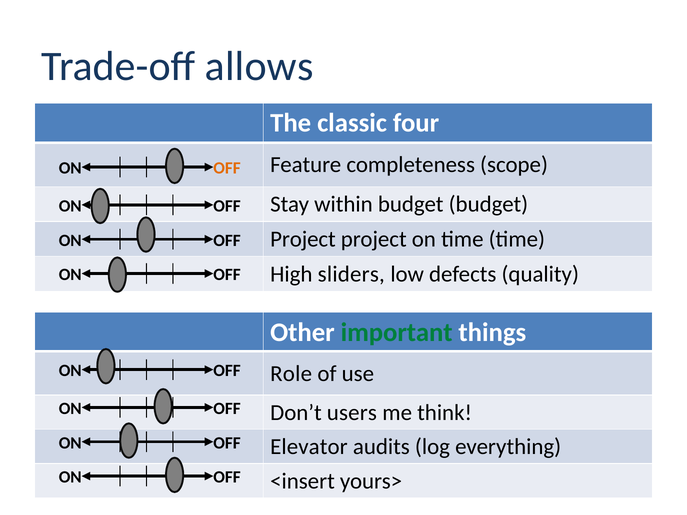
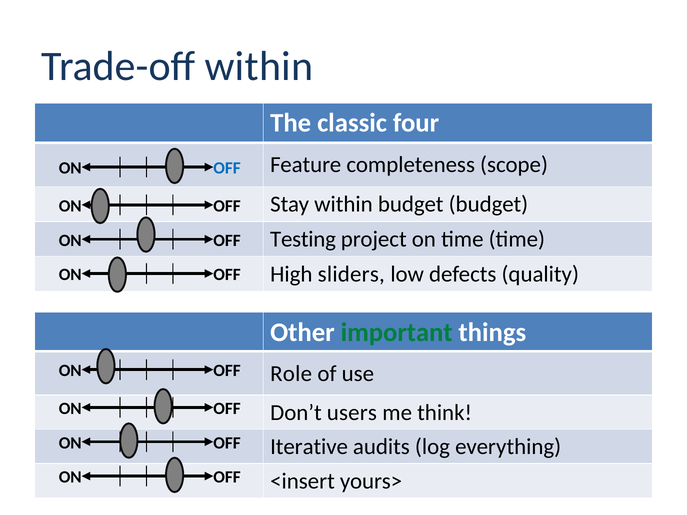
Trade-off allows: allows -> within
OFF at (227, 168) colour: orange -> blue
Project at (303, 239): Project -> Testing
Elevator: Elevator -> Iterative
